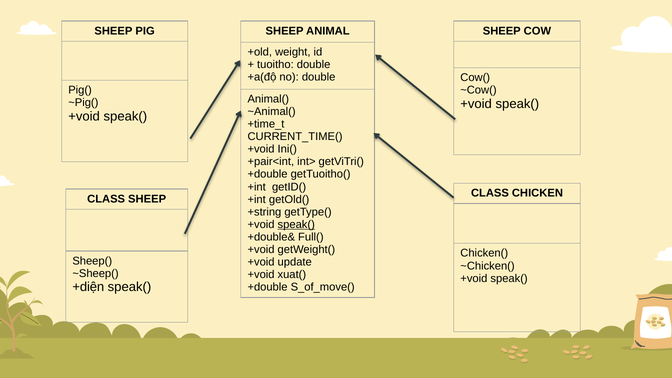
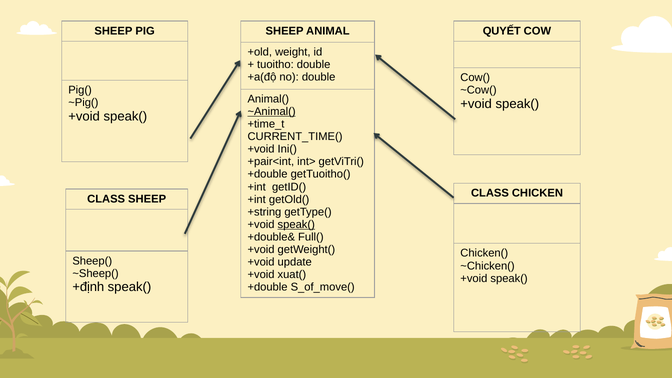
SHEEP at (502, 31): SHEEP -> QUYẾT
~Animal( underline: none -> present
+diện: +diện -> +định
